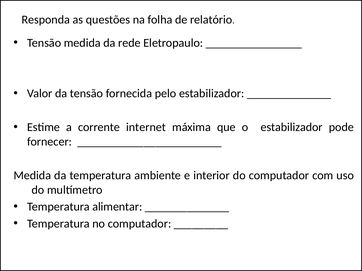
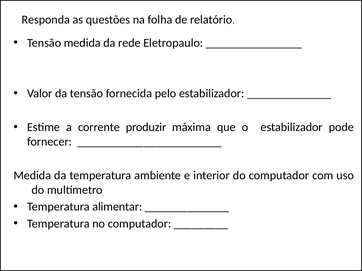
internet: internet -> produzir
